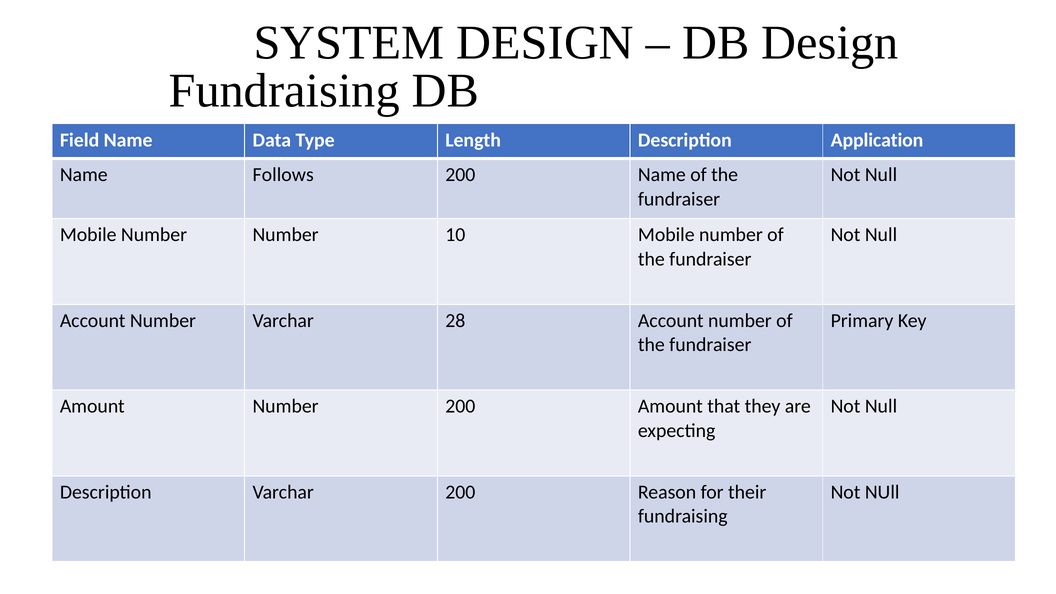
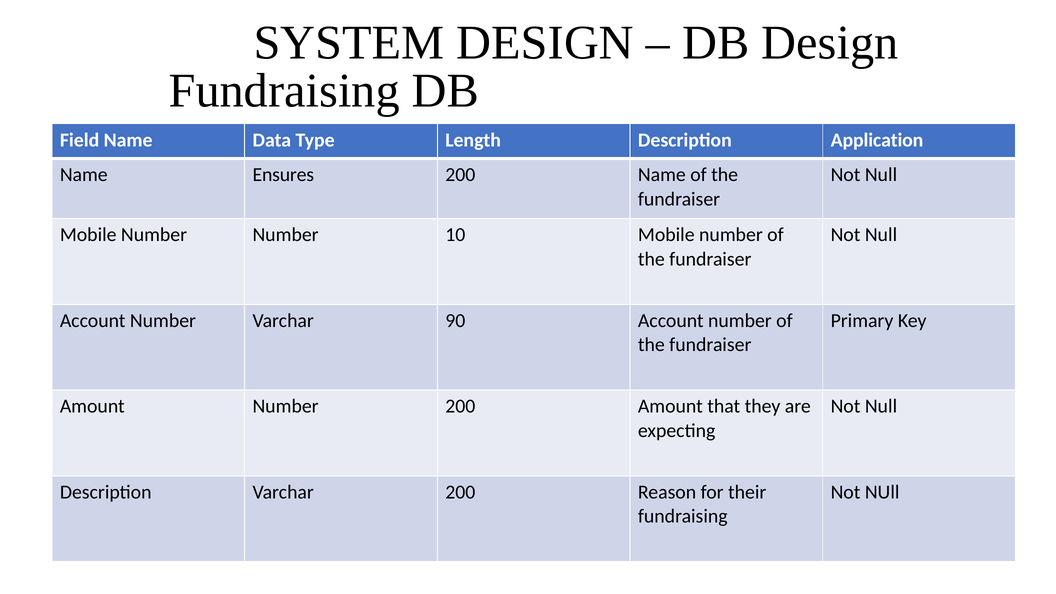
Follows: Follows -> Ensures
28: 28 -> 90
